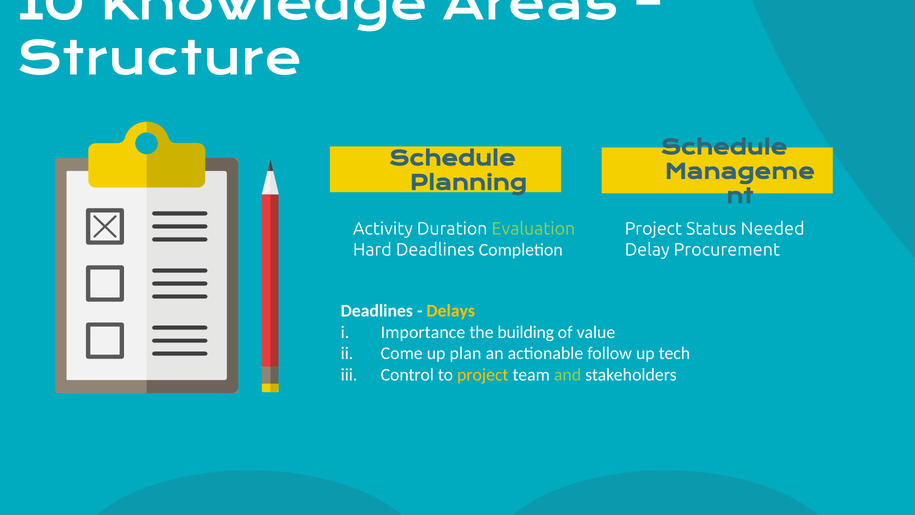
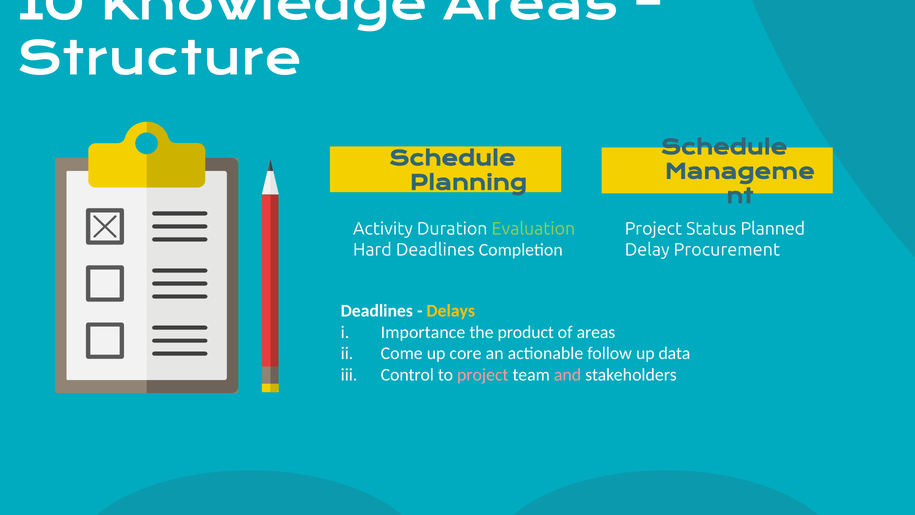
Needed: Needed -> Planned
building: building -> product
of value: value -> areas
plan: plan -> core
tech: tech -> data
project at (483, 375) colour: yellow -> pink
and colour: light green -> pink
